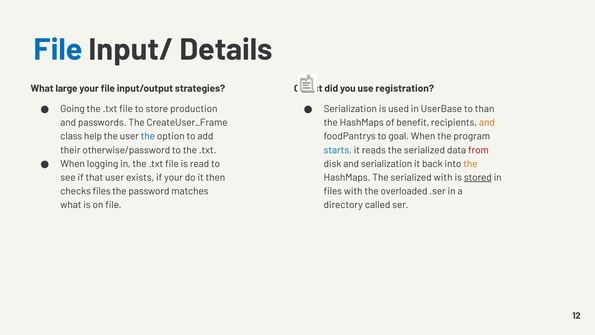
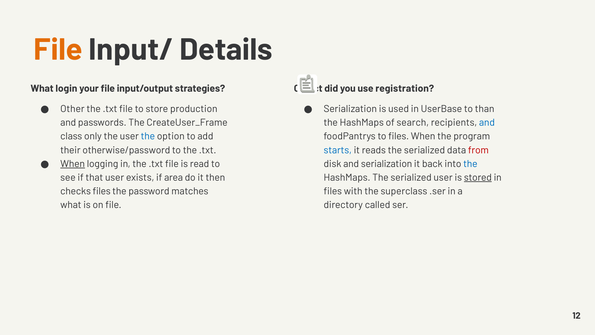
File at (58, 50) colour: blue -> orange
large: large -> login
Going: Going -> Other
benefit: benefit -> search
and at (487, 123) colour: orange -> blue
help: help -> only
to goal: goal -> files
When at (73, 164) underline: none -> present
the at (470, 164) colour: orange -> blue
if your: your -> area
serialized with: with -> user
overloaded: overloaded -> superclass
